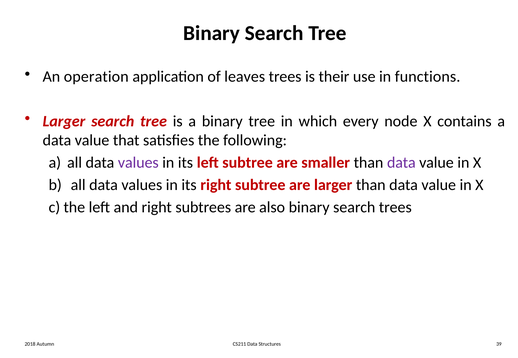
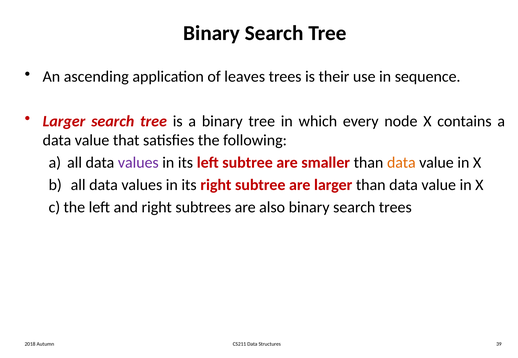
operation: operation -> ascending
functions: functions -> sequence
data at (401, 163) colour: purple -> orange
